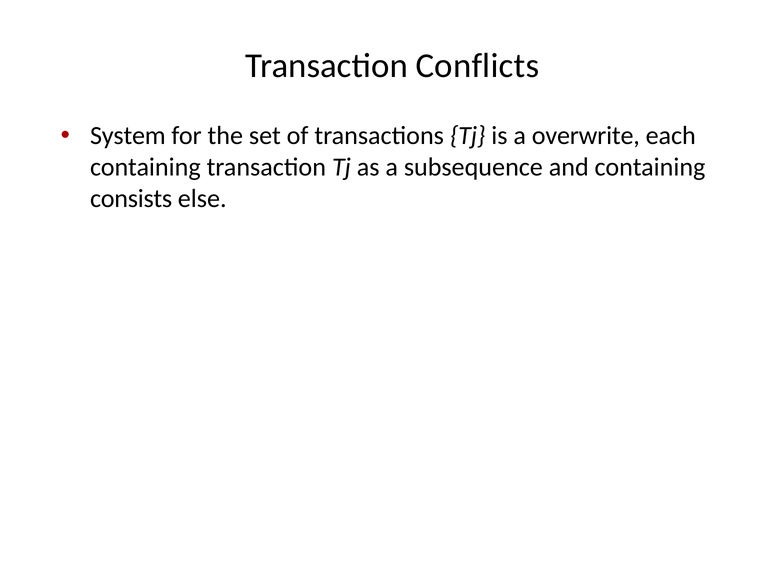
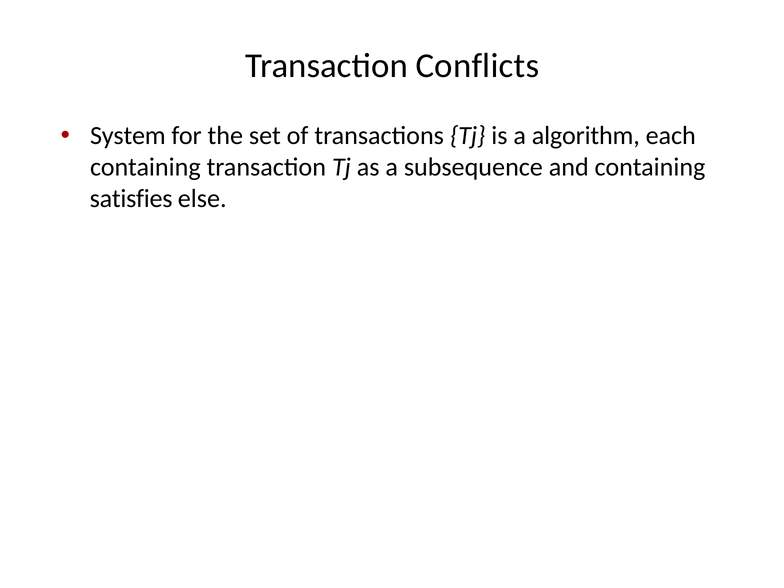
overwrite: overwrite -> algorithm
consists: consists -> satisfies
